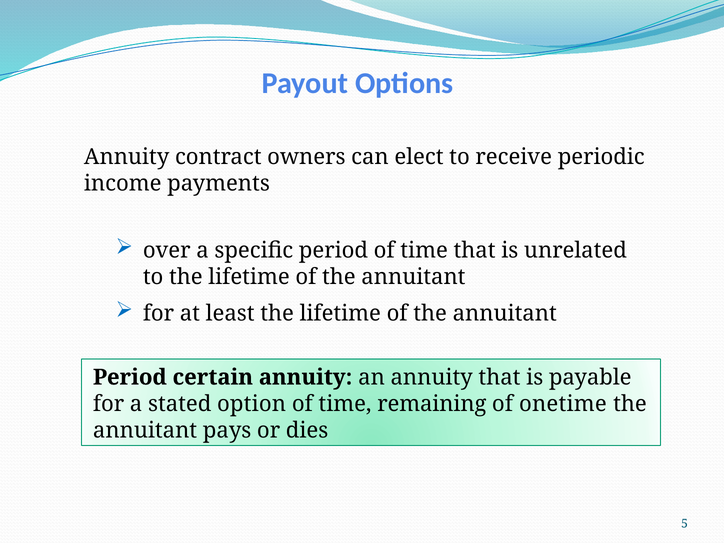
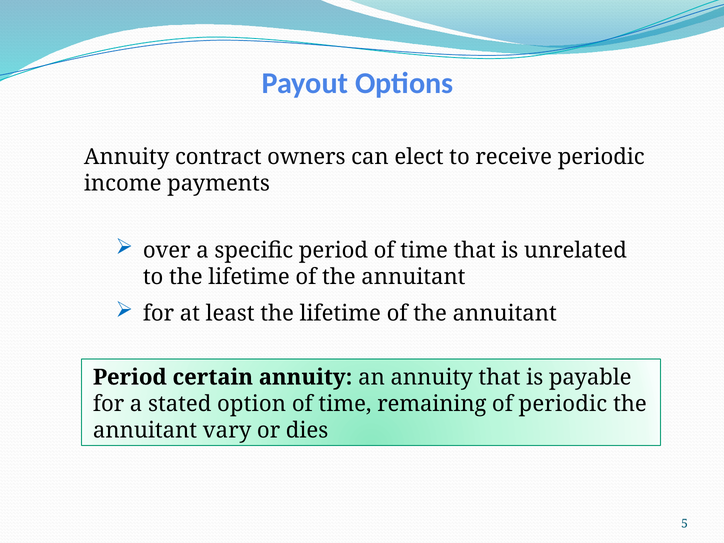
of onetime: onetime -> periodic
pays: pays -> vary
